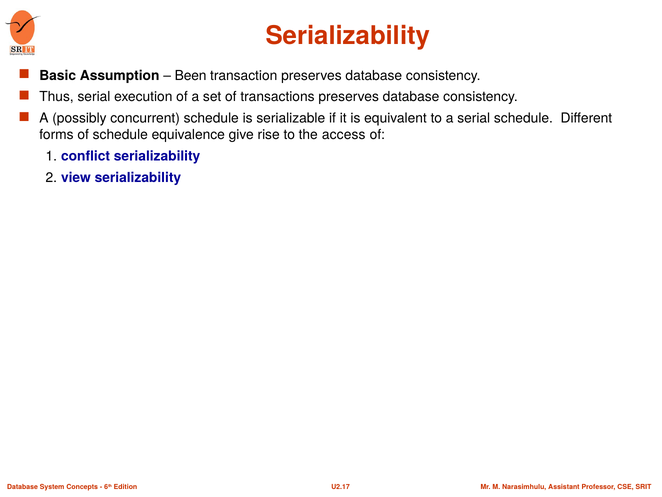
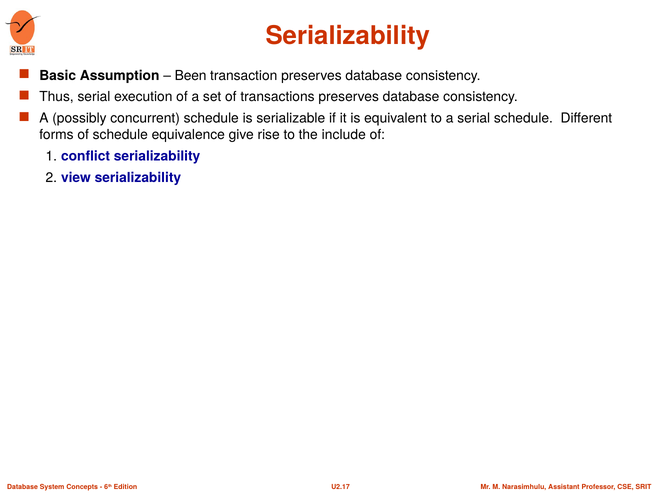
access: access -> include
